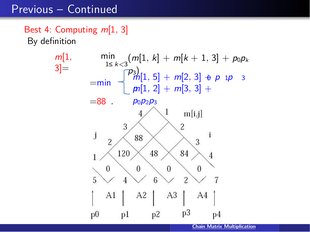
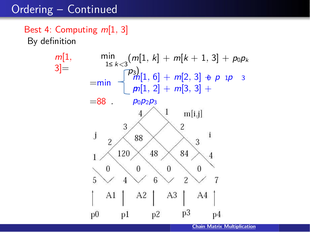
Previous: Previous -> Ordering
5: 5 -> 6
